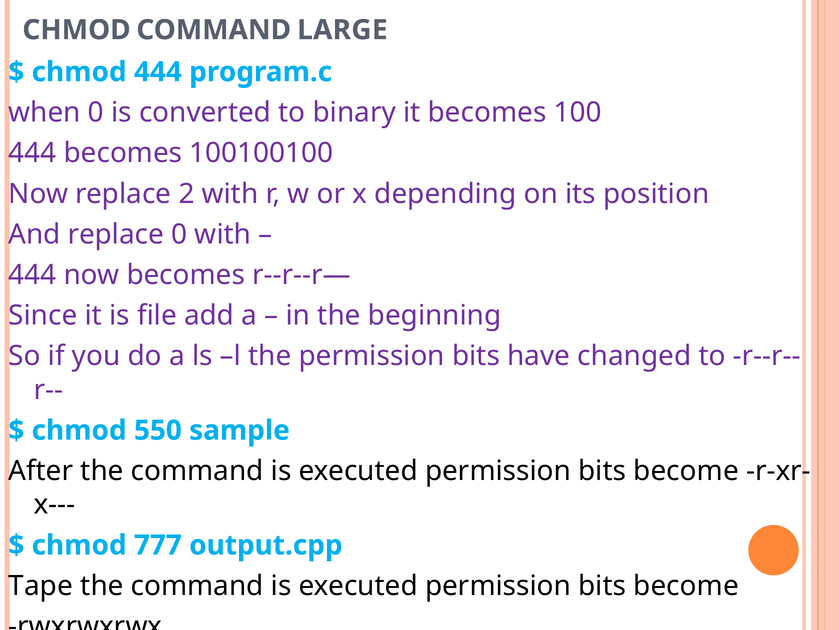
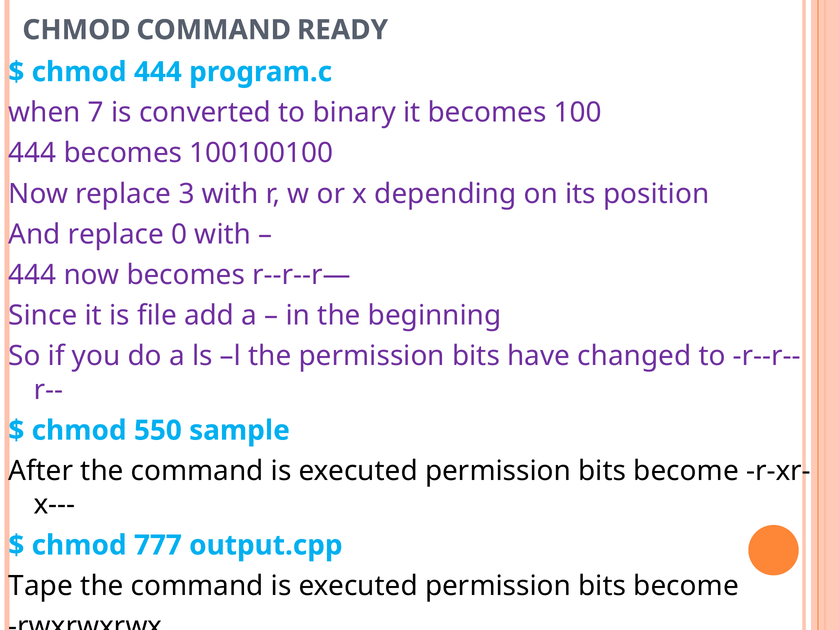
LARGE: LARGE -> READY
when 0: 0 -> 7
2: 2 -> 3
